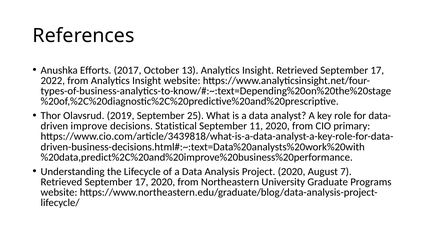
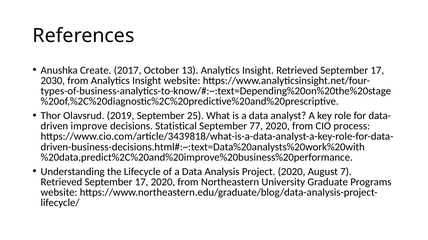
Efforts: Efforts -> Create
2022: 2022 -> 2030
11: 11 -> 77
primary: primary -> process
